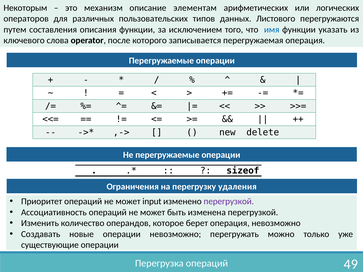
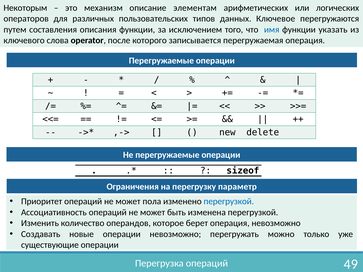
Листового: Листового -> Ключевое
удаления: удаления -> параметр
input: input -> пола
перегрузкой at (229, 202) colour: purple -> blue
